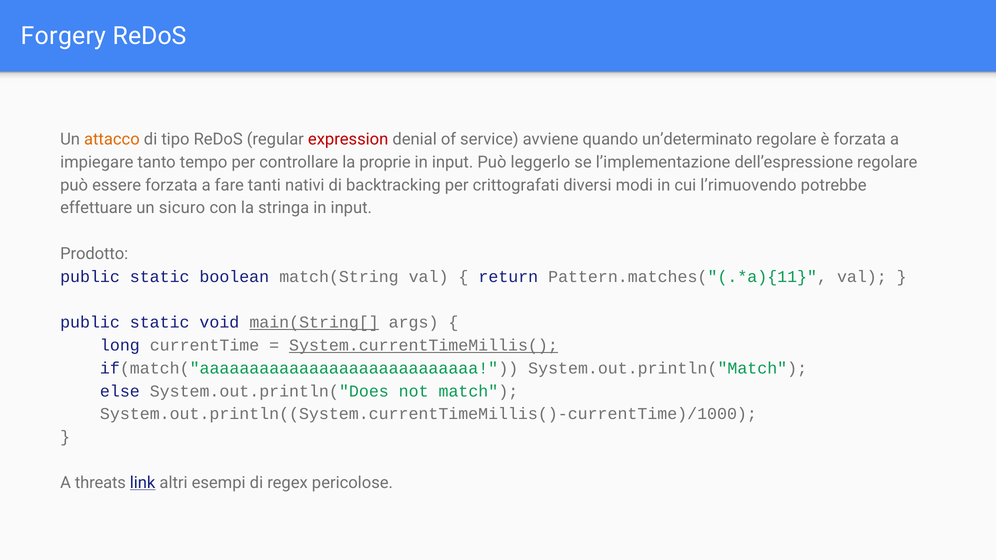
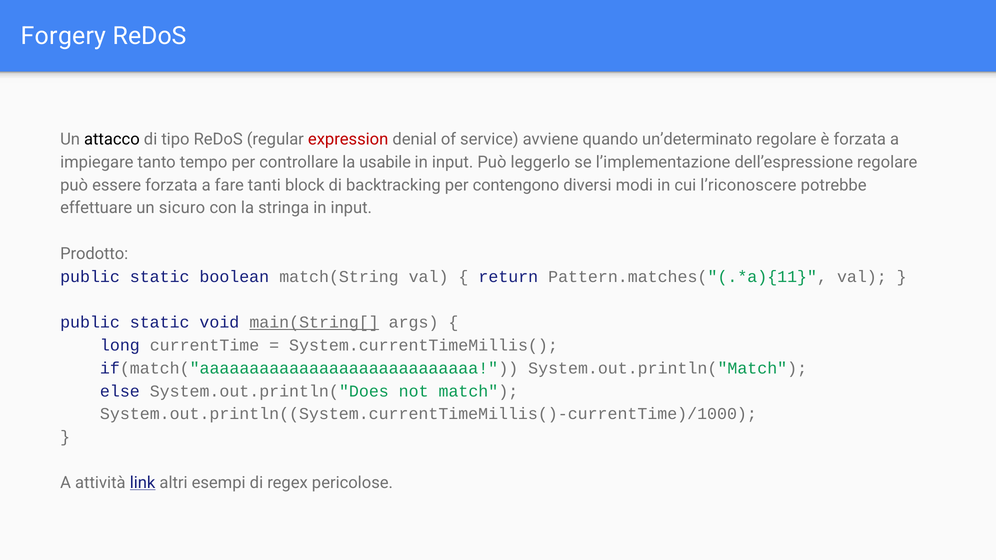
attacco colour: orange -> black
proprie: proprie -> usabile
nativi: nativi -> block
crittografati: crittografati -> contengono
l’rimuovendo: l’rimuovendo -> l’riconoscere
System.currentTimeMillis( underline: present -> none
threats: threats -> attività
